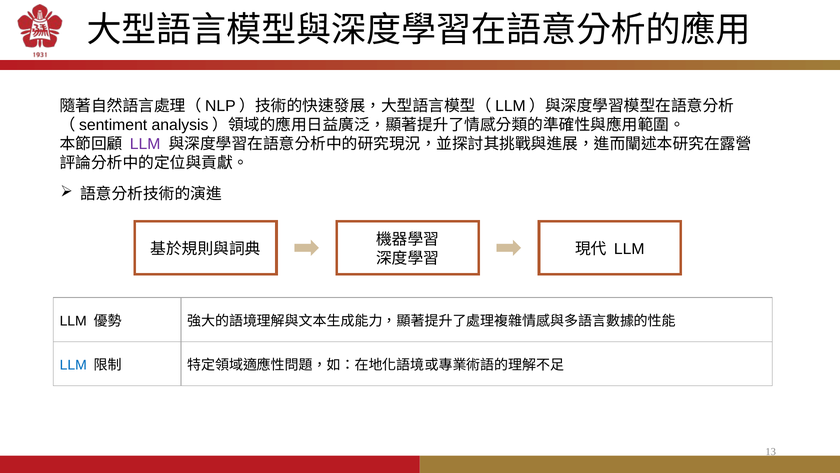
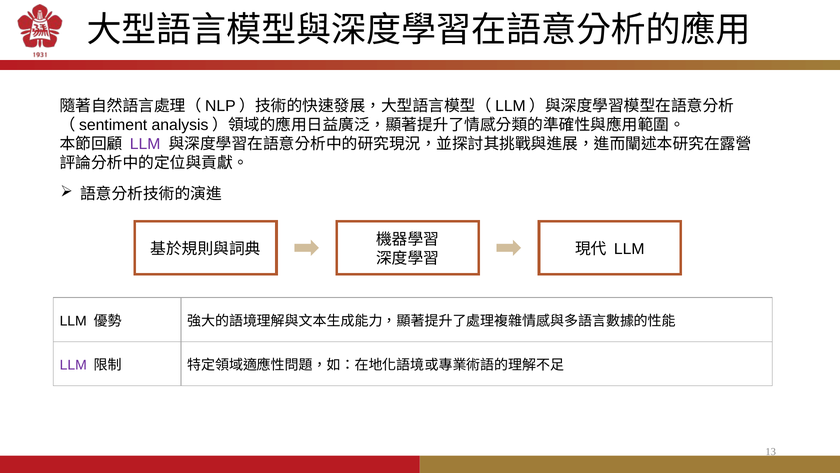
LLM at (73, 365) colour: blue -> purple
